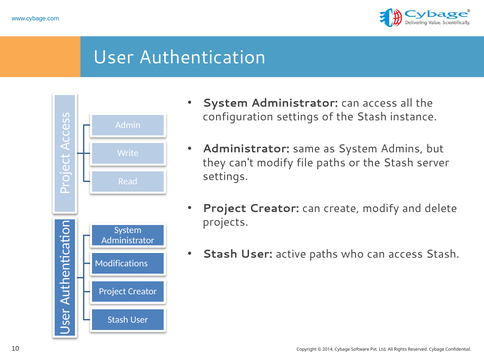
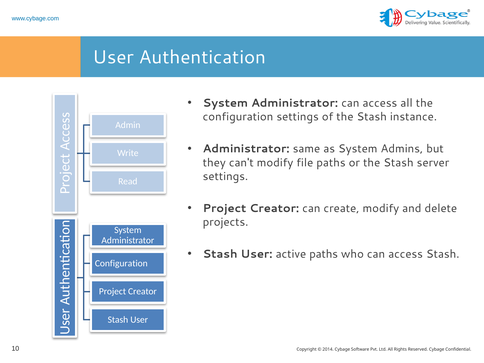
Modifications at (121, 263): Modifications -> Configuration
